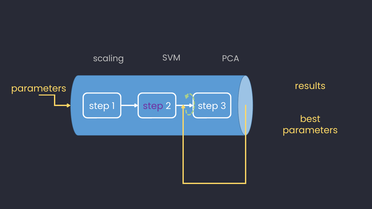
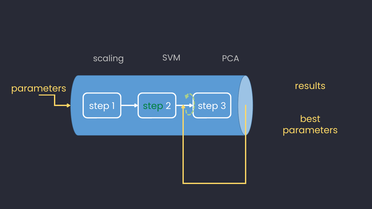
step at (153, 106) colour: purple -> green
